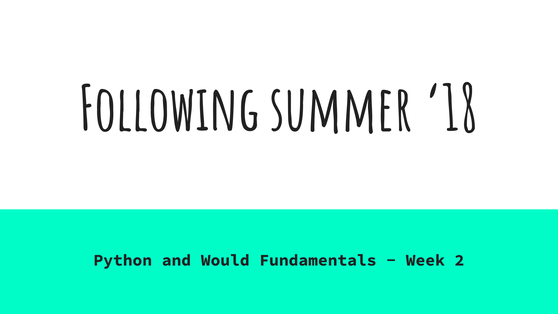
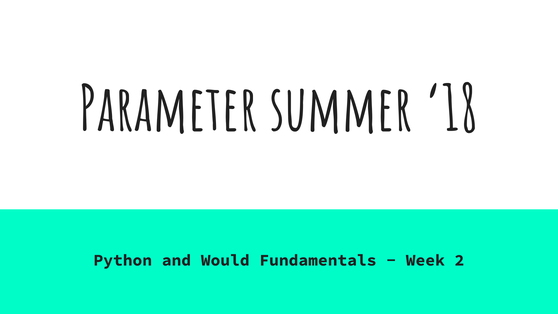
Following: Following -> Parameter
